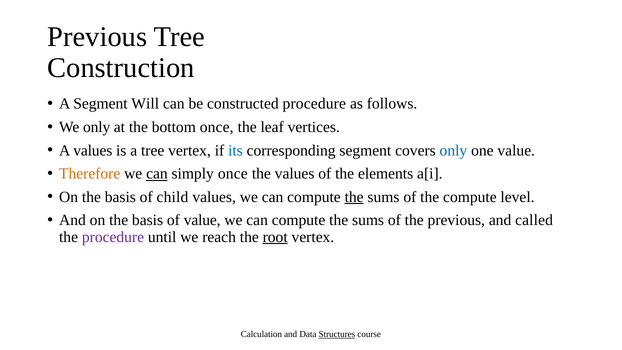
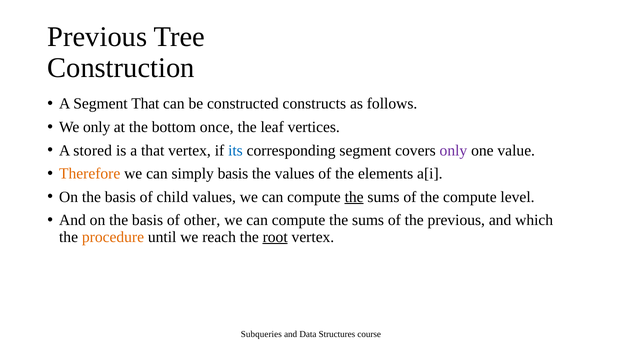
Segment Will: Will -> That
constructed procedure: procedure -> constructs
A values: values -> stored
a tree: tree -> that
only at (453, 150) colour: blue -> purple
can at (157, 174) underline: present -> none
simply once: once -> basis
of value: value -> other
called: called -> which
procedure at (113, 237) colour: purple -> orange
Calculation: Calculation -> Subqueries
Structures underline: present -> none
